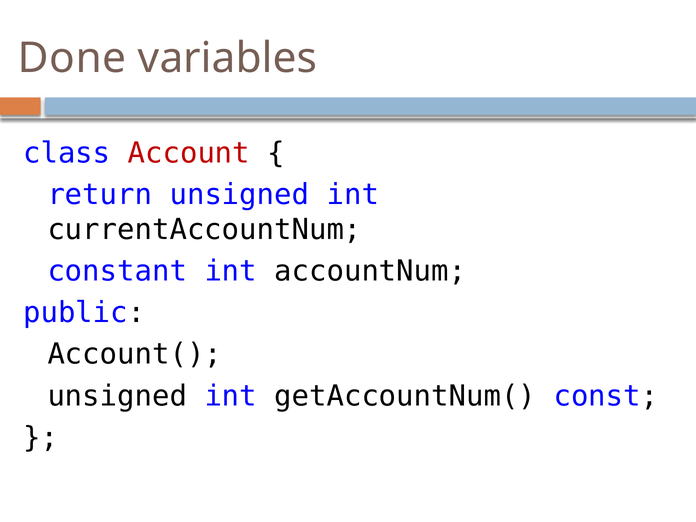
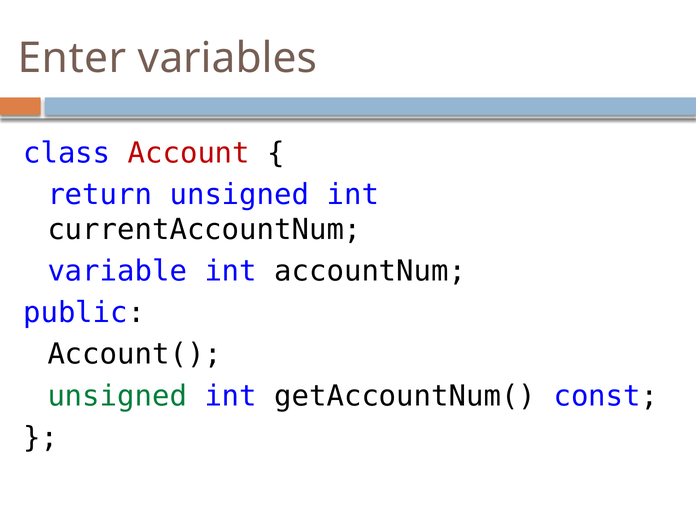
Done: Done -> Enter
constant: constant -> variable
unsigned at (117, 396) colour: black -> green
